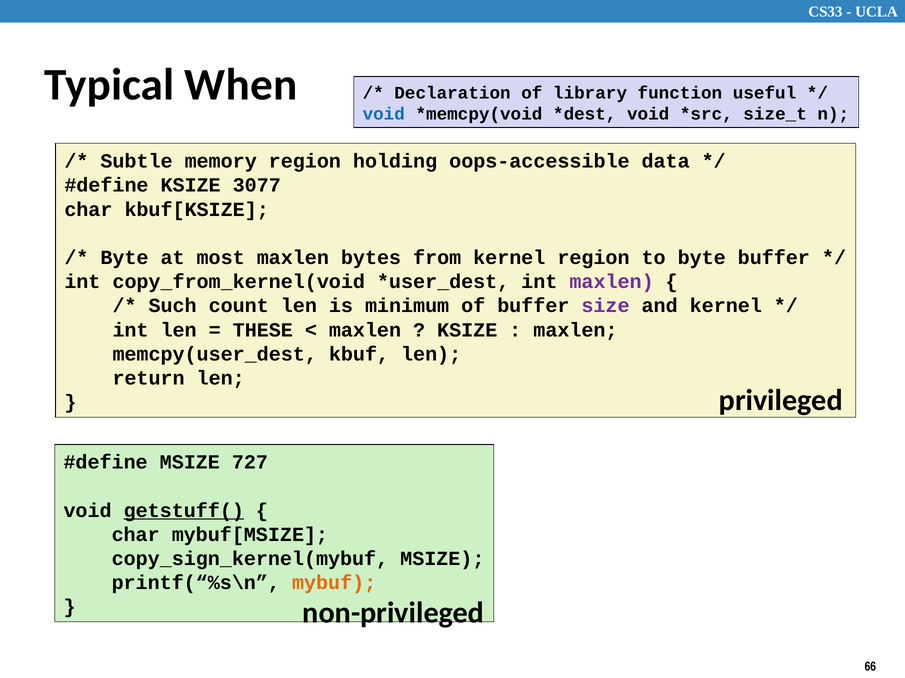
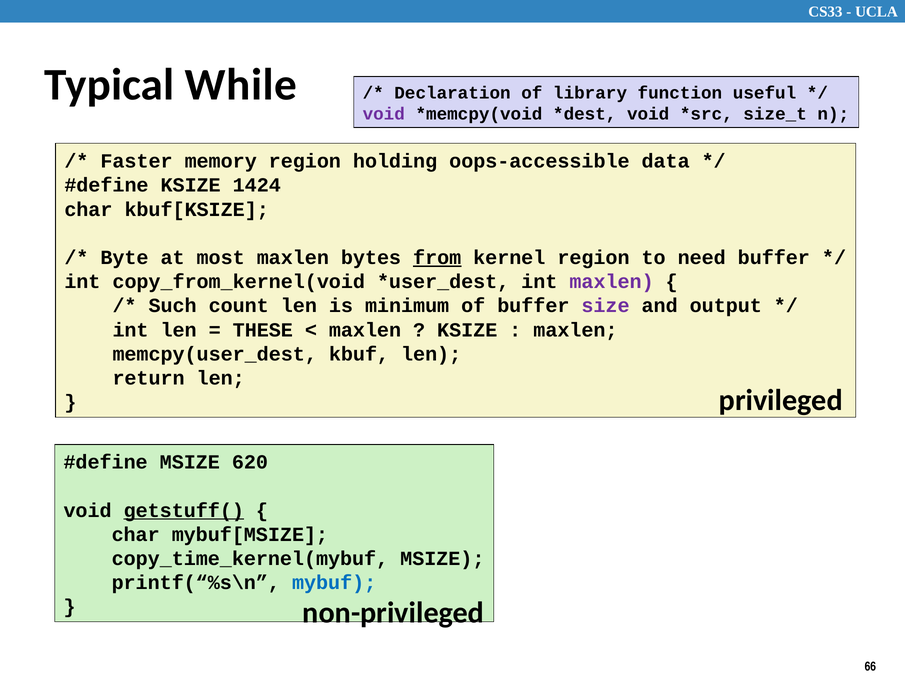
When: When -> While
void at (384, 114) colour: blue -> purple
Subtle: Subtle -> Faster
3077: 3077 -> 1424
from underline: none -> present
to byte: byte -> need
and kernel: kernel -> output
727: 727 -> 620
copy_sign_kernel(mybuf: copy_sign_kernel(mybuf -> copy_time_kernel(mybuf
mybuf colour: orange -> blue
